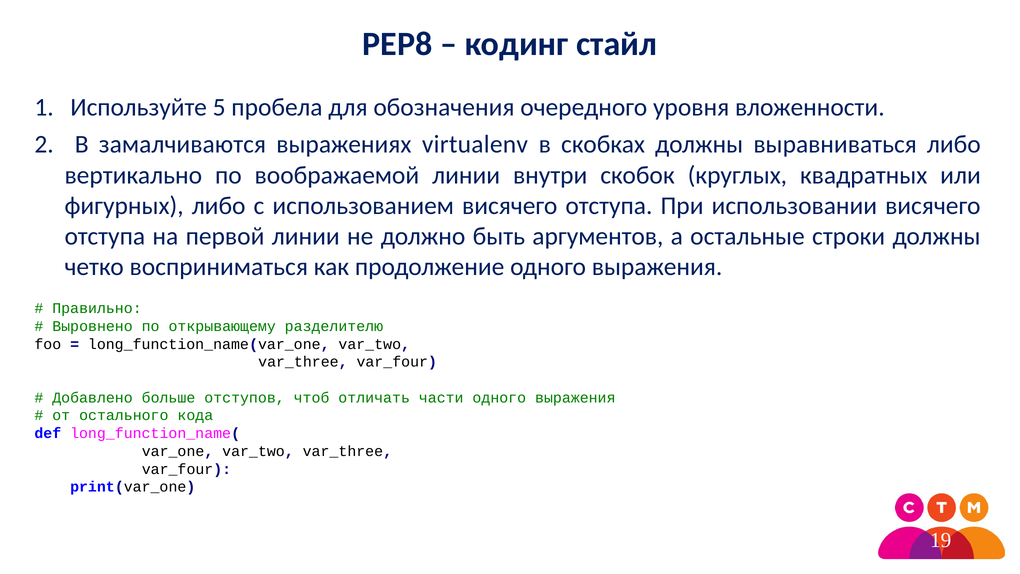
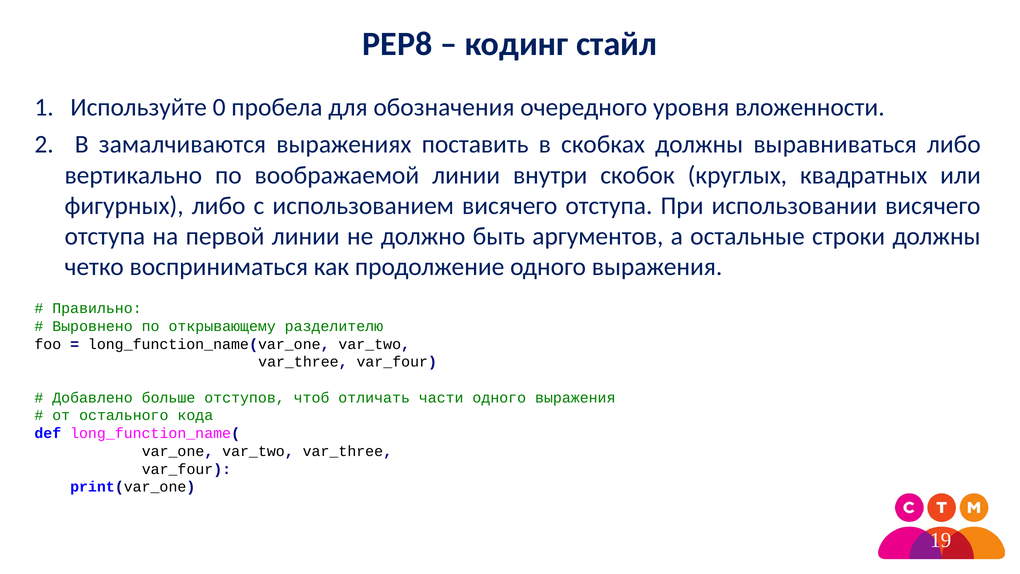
5: 5 -> 0
virtualenv: virtualenv -> поставить
